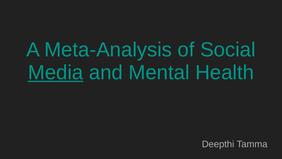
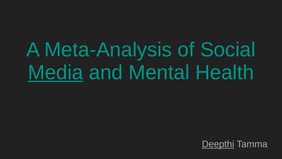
Deepthi underline: none -> present
